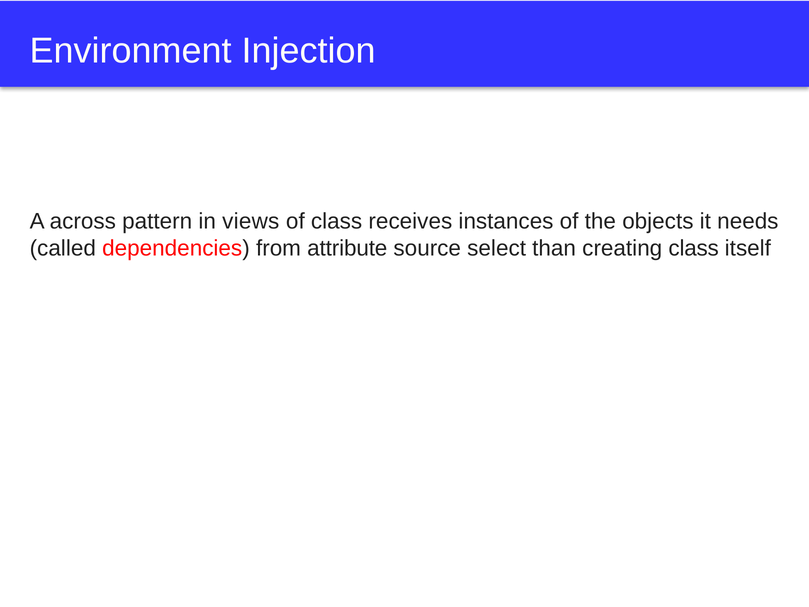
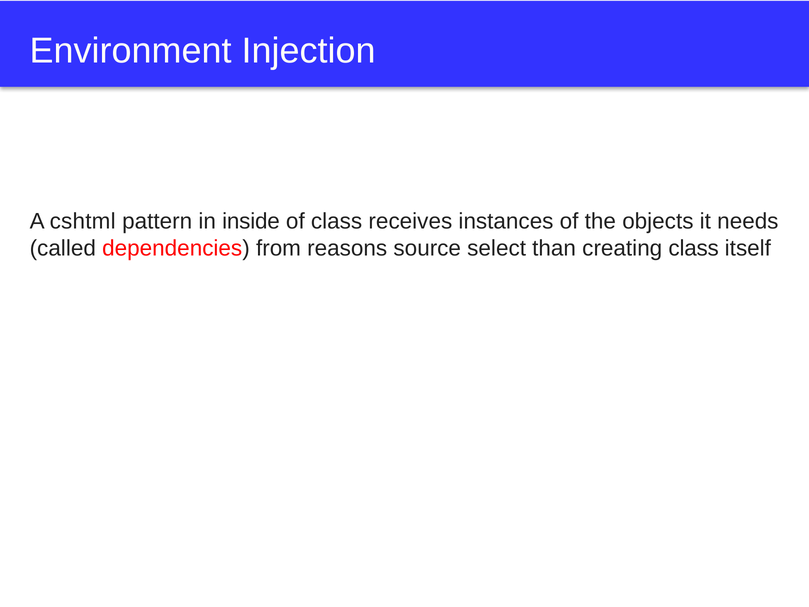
across: across -> cshtml
views: views -> inside
attribute: attribute -> reasons
